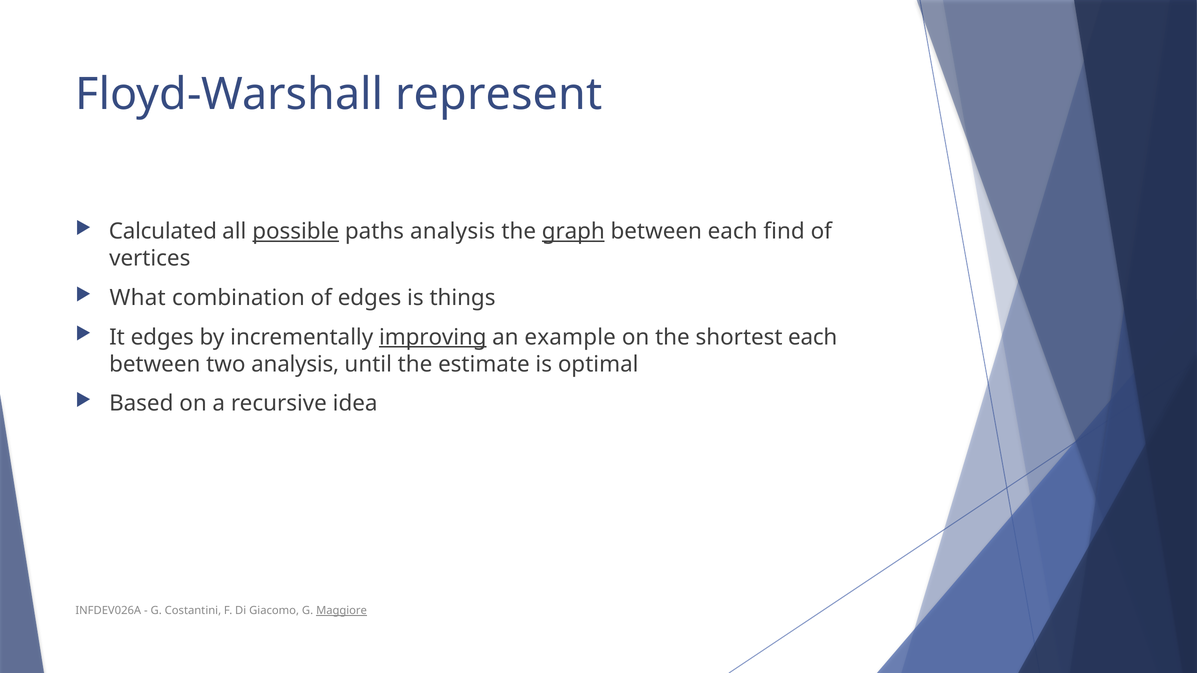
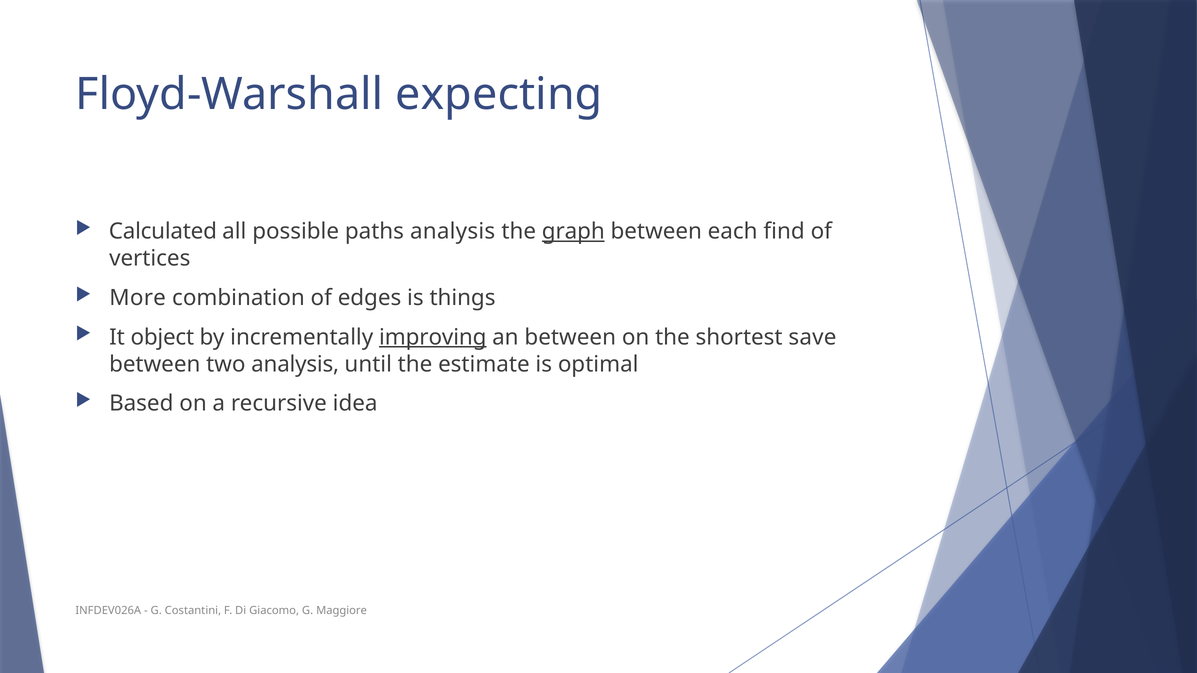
represent: represent -> expecting
possible underline: present -> none
What: What -> More
It edges: edges -> object
an example: example -> between
shortest each: each -> save
Maggiore underline: present -> none
